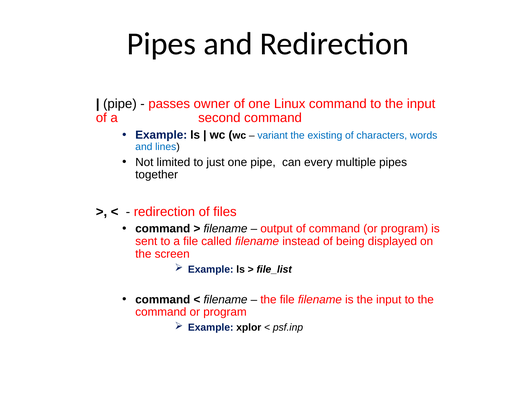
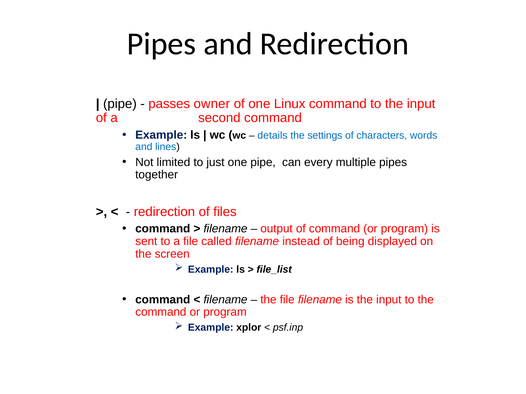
variant: variant -> details
existing: existing -> settings
